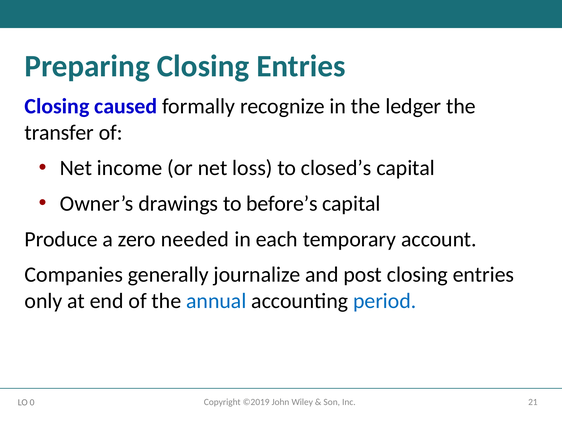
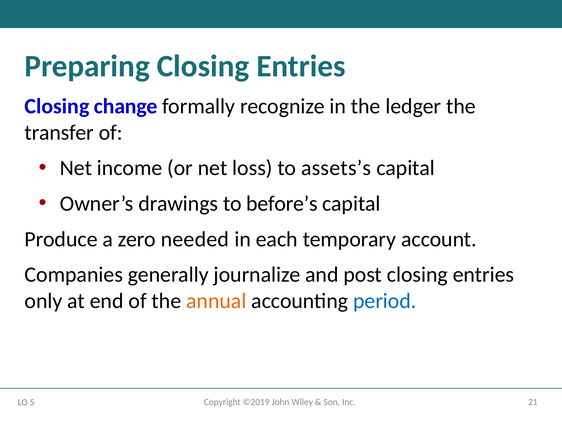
caused: caused -> change
closed’s: closed’s -> assets’s
annual colour: blue -> orange
0: 0 -> 5
